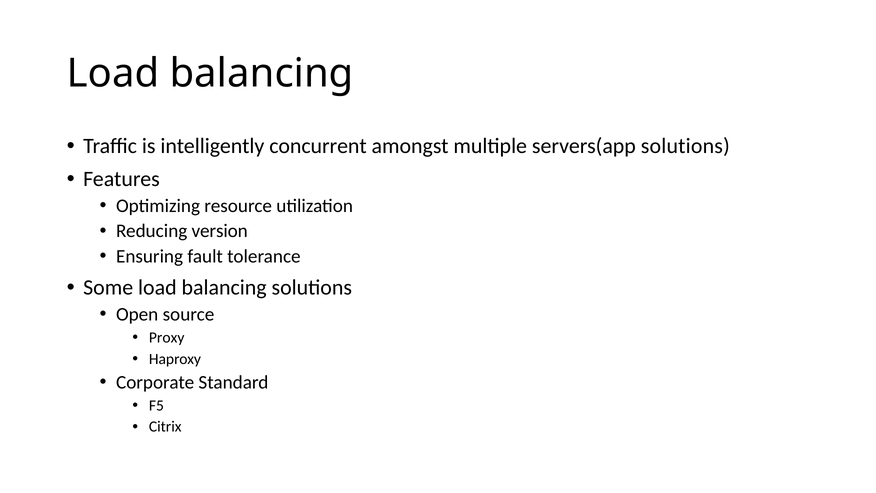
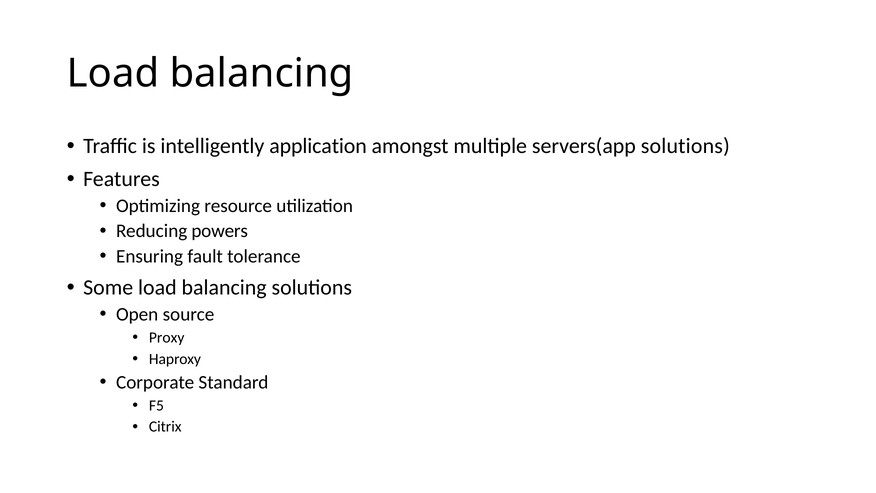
concurrent: concurrent -> application
version: version -> powers
